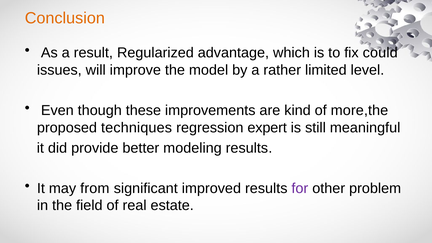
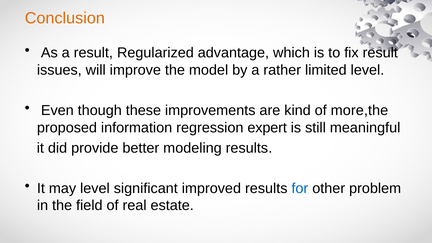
fix could: could -> result
techniques: techniques -> information
may from: from -> level
for colour: purple -> blue
